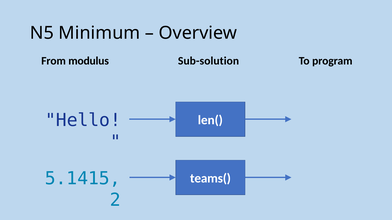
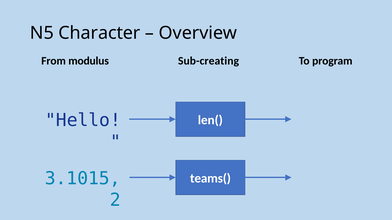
Minimum: Minimum -> Character
Sub-solution: Sub-solution -> Sub-creating
5.1415: 5.1415 -> 3.1015
